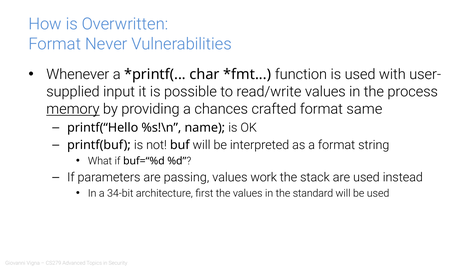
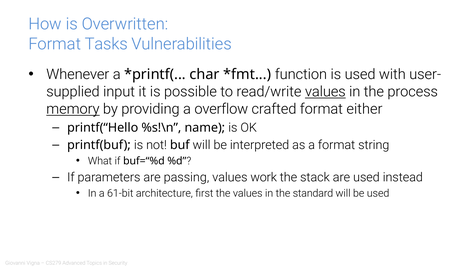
Never: Never -> Tasks
values at (325, 92) underline: none -> present
chances: chances -> overflow
same: same -> either
34-bit: 34-bit -> 61-bit
